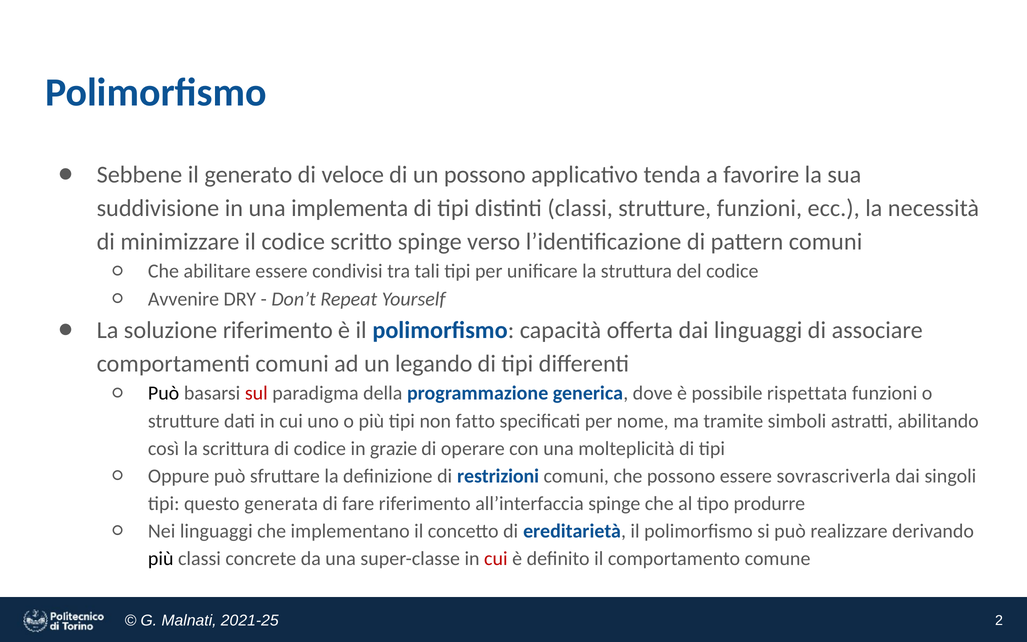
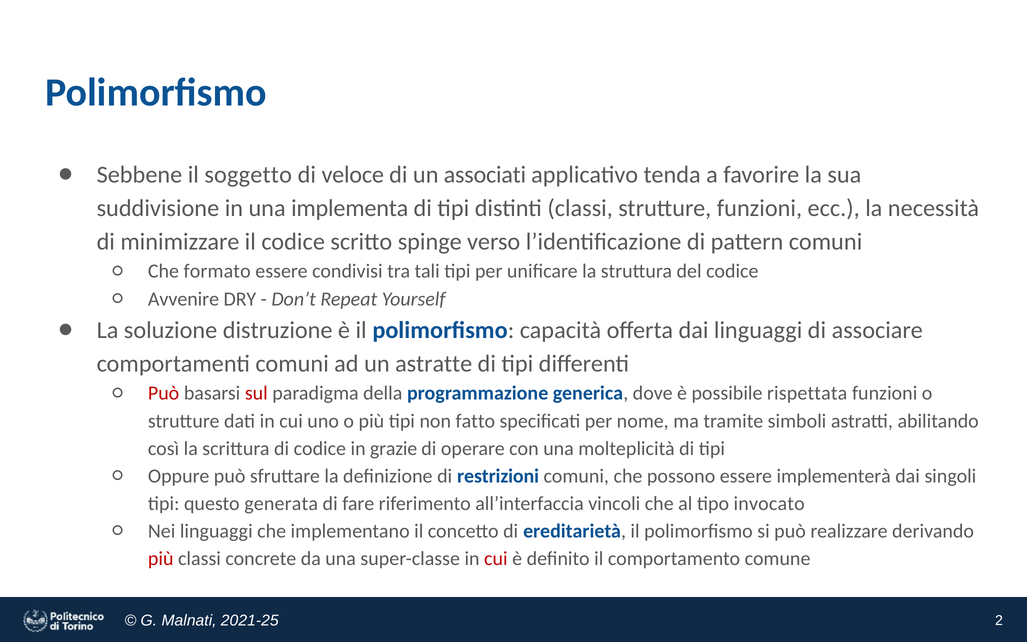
generato: generato -> soggetto
un possono: possono -> associati
abilitare: abilitare -> formato
soluzione riferimento: riferimento -> distruzione
legando: legando -> astratte
Può at (164, 393) colour: black -> red
sovrascriverla: sovrascriverla -> implementerà
all’interfaccia spinge: spinge -> vincoli
produrre: produrre -> invocato
più at (161, 559) colour: black -> red
